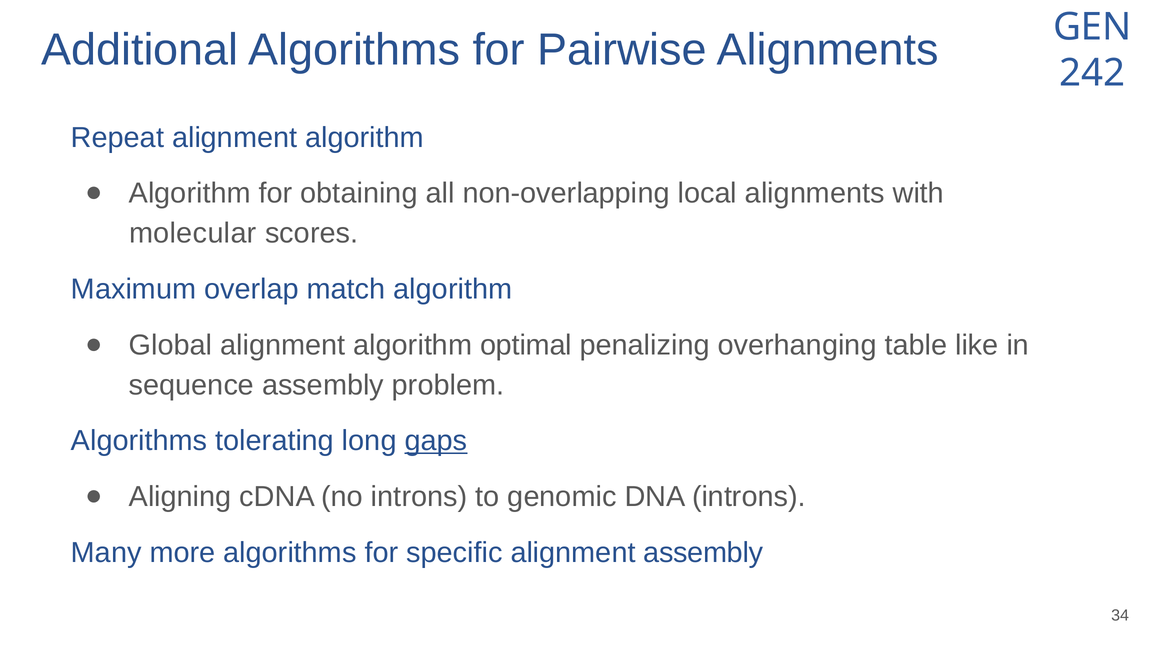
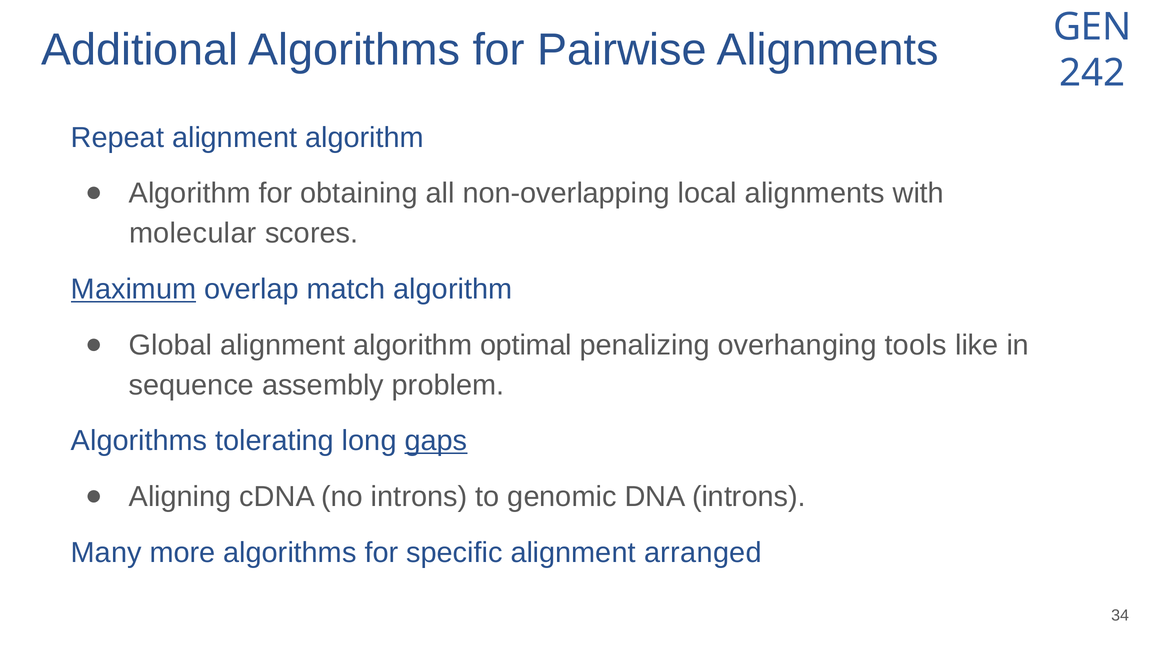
Maximum underline: none -> present
table: table -> tools
alignment assembly: assembly -> arranged
